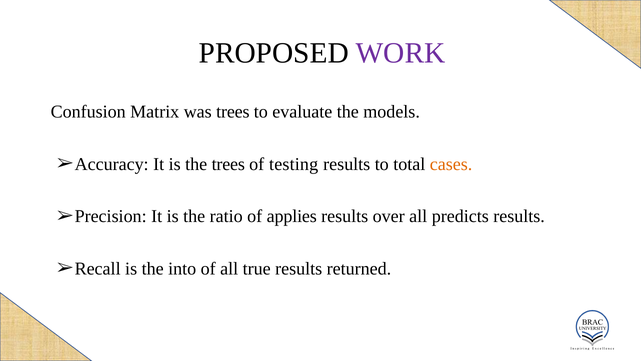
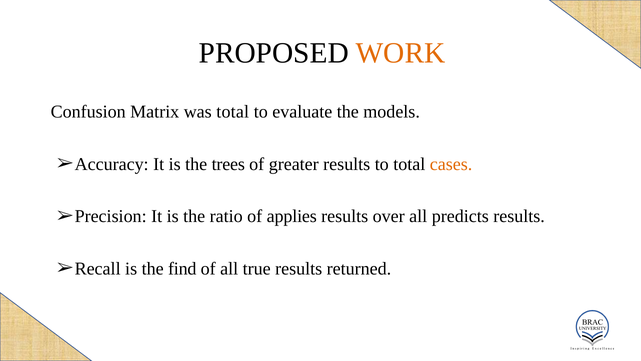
WORK colour: purple -> orange
was trees: trees -> total
testing: testing -> greater
into: into -> find
